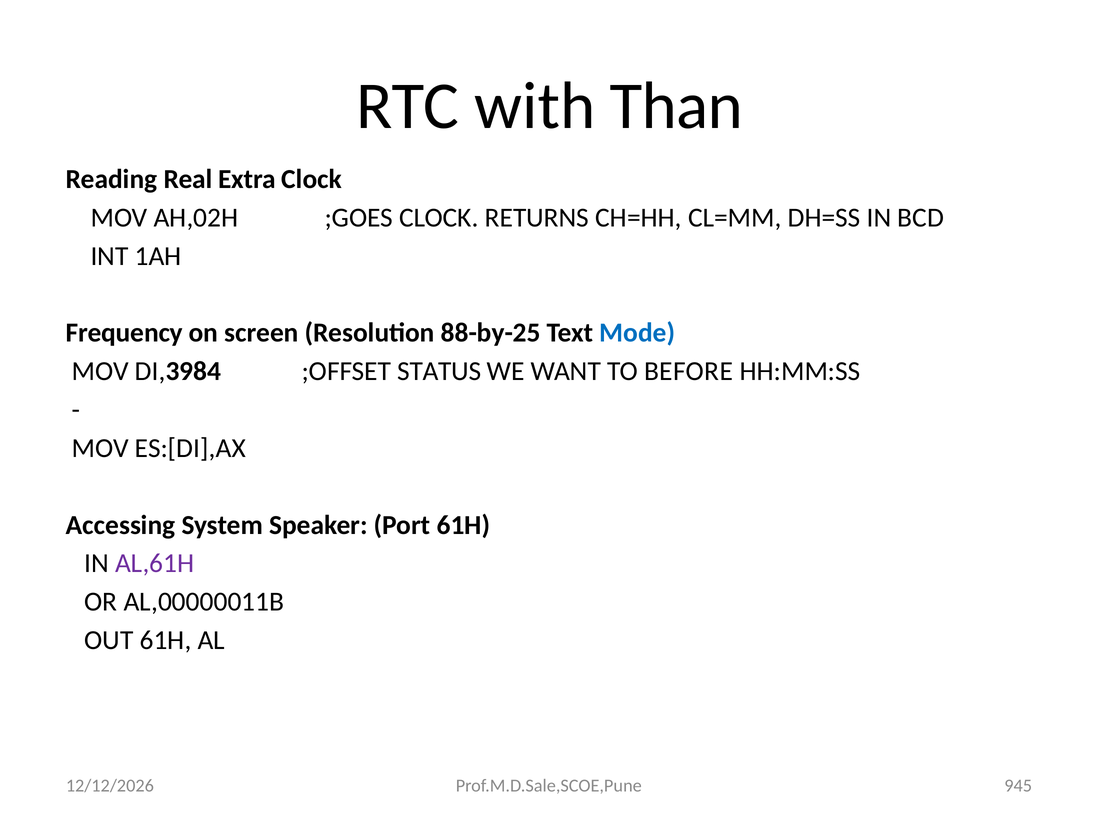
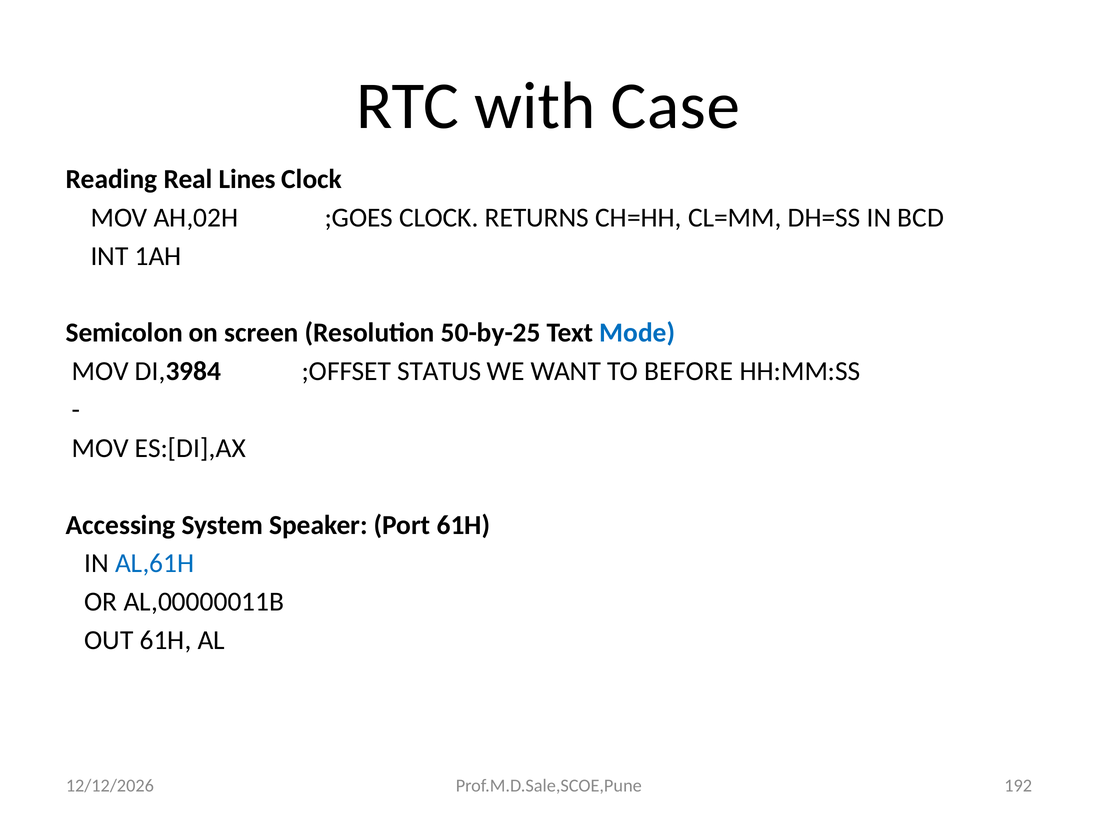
Than: Than -> Case
Extra: Extra -> Lines
Frequency: Frequency -> Semicolon
88-by-25: 88-by-25 -> 50-by-25
AL,61H colour: purple -> blue
945: 945 -> 192
